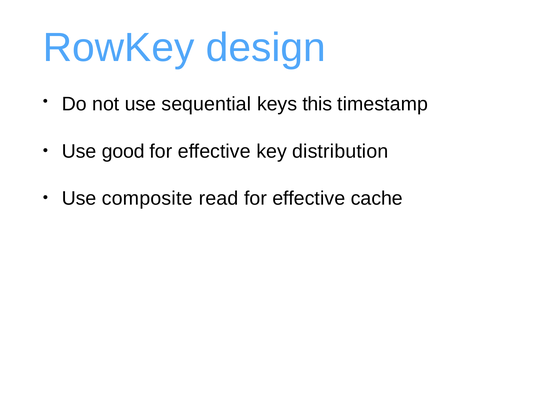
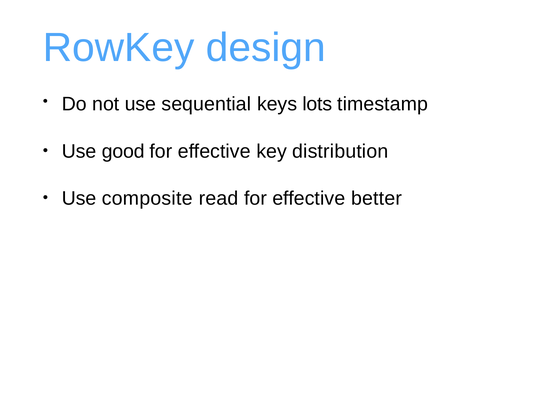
this: this -> lots
cache: cache -> better
